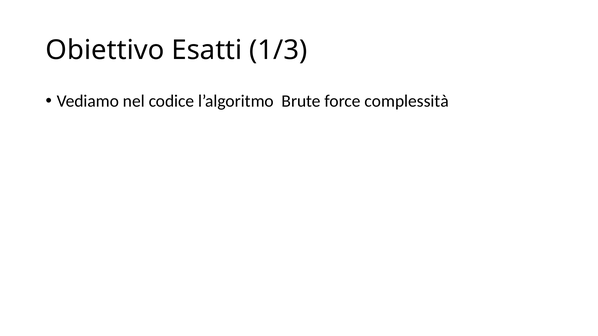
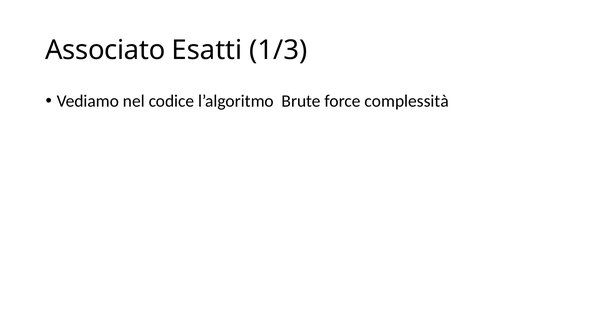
Obiettivo: Obiettivo -> Associato
